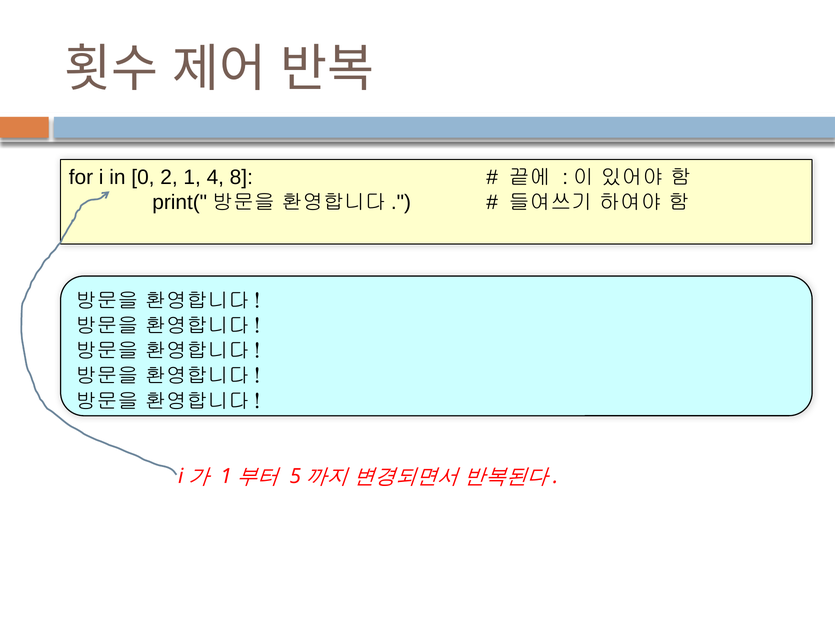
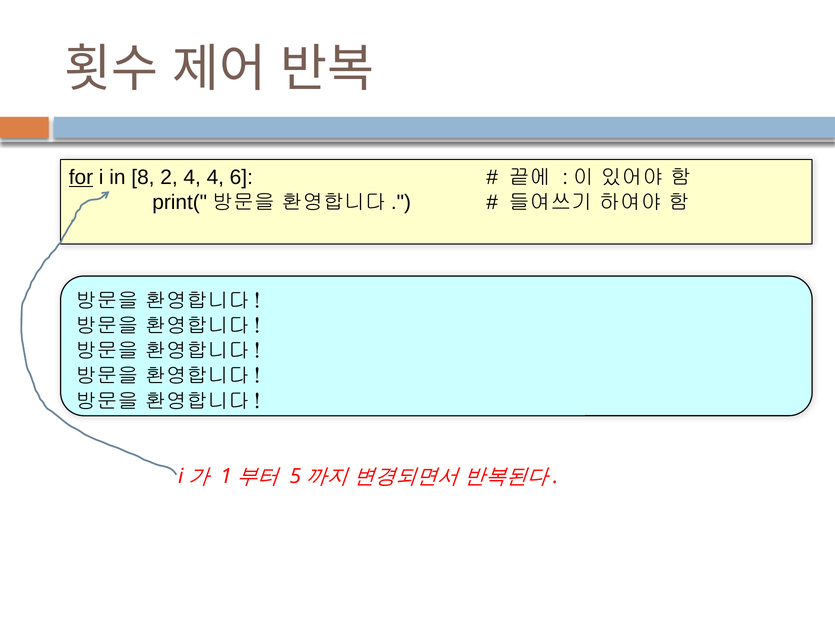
for underline: none -> present
0: 0 -> 8
2 1: 1 -> 4
8: 8 -> 6
